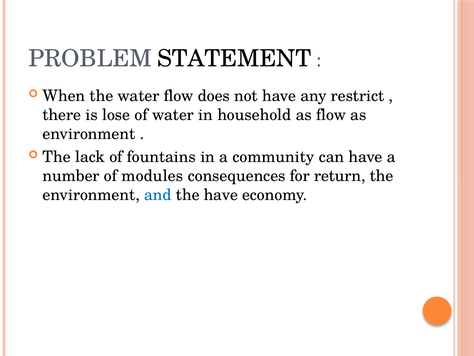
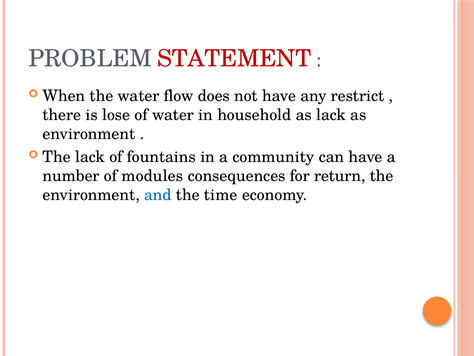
STATEMENT colour: black -> red
as flow: flow -> lack
the have: have -> time
